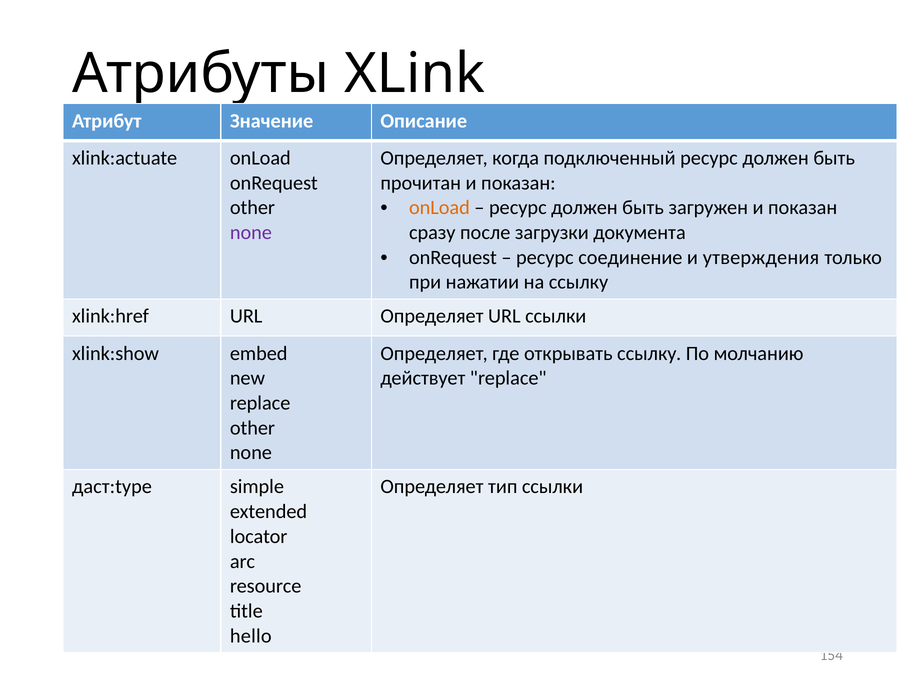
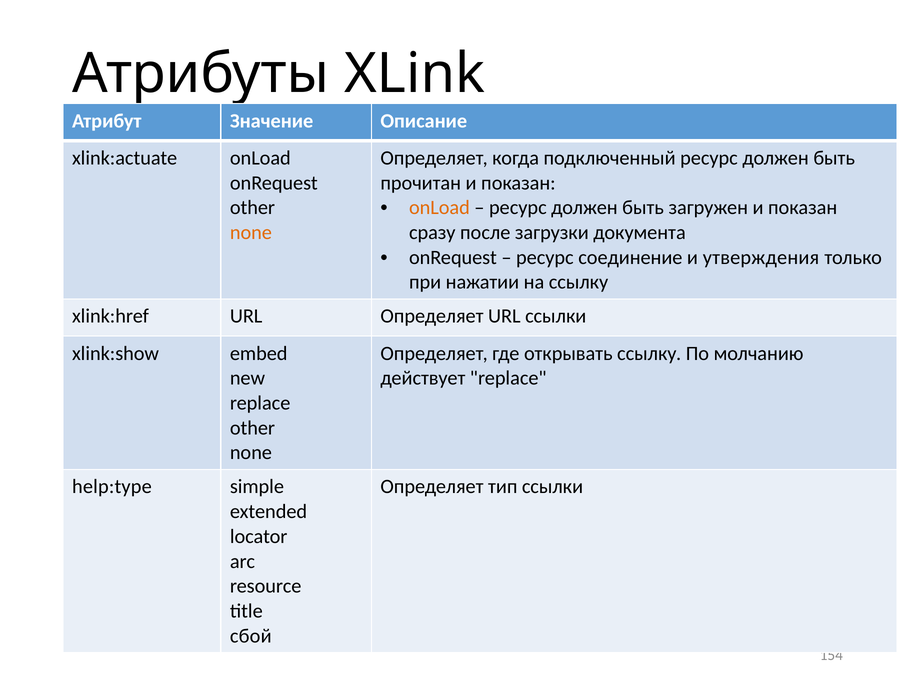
none at (251, 233) colour: purple -> orange
даст:type: даст:type -> help:type
hello: hello -> сбой
